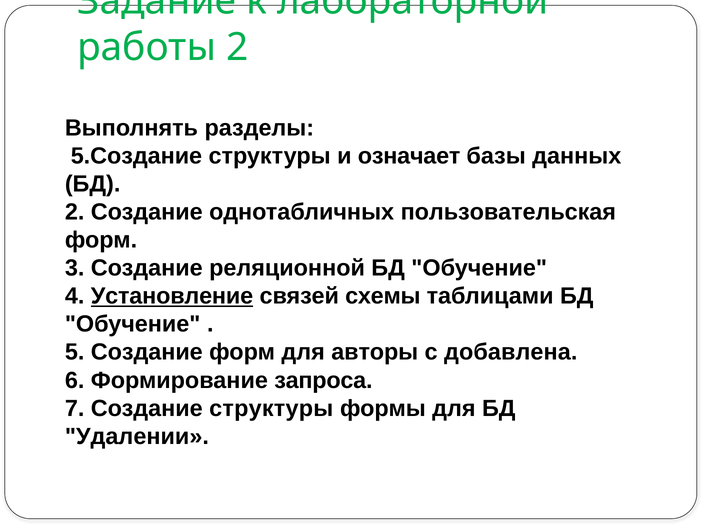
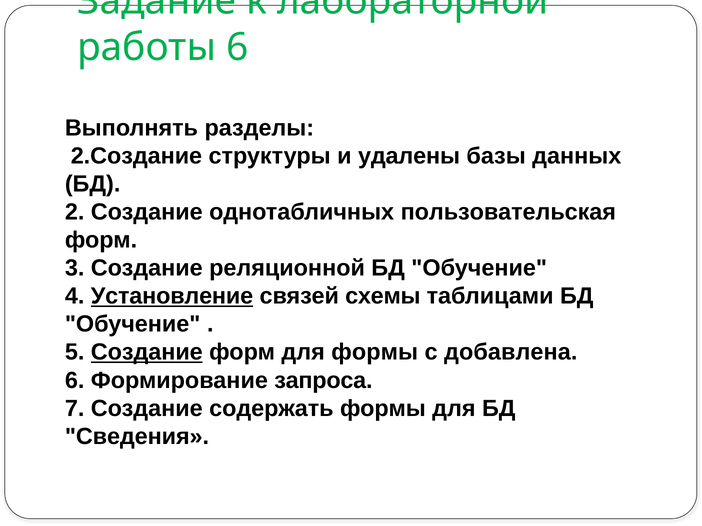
работы 2: 2 -> 6
5.Создание: 5.Создание -> 2.Создание
означает: означает -> удалены
Создание at (147, 353) underline: none -> present
для авторы: авторы -> формы
Создание структуры: структуры -> содержать
Удалении: Удалении -> Сведения
